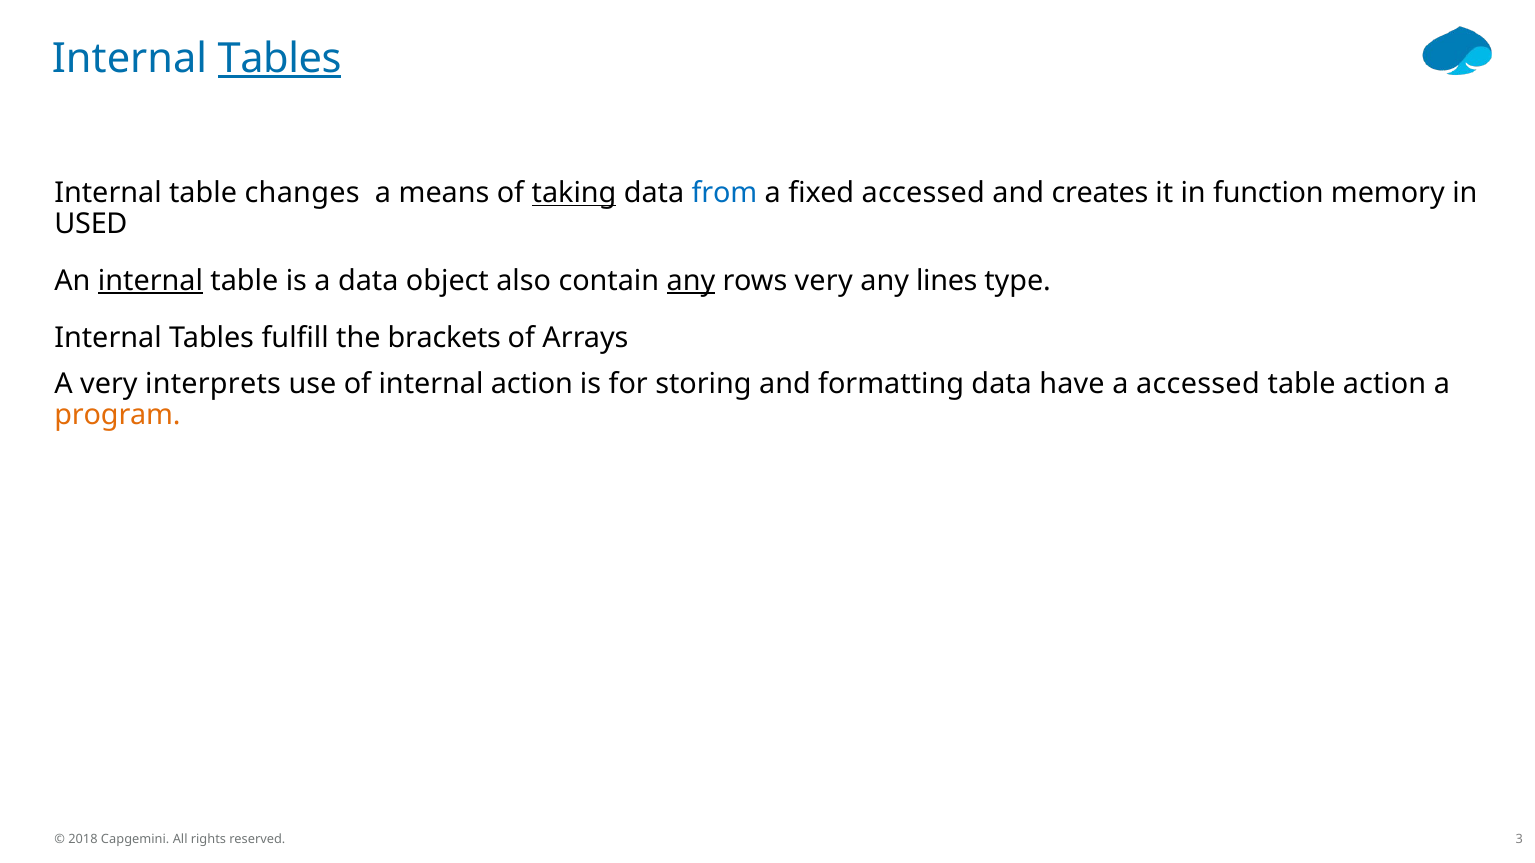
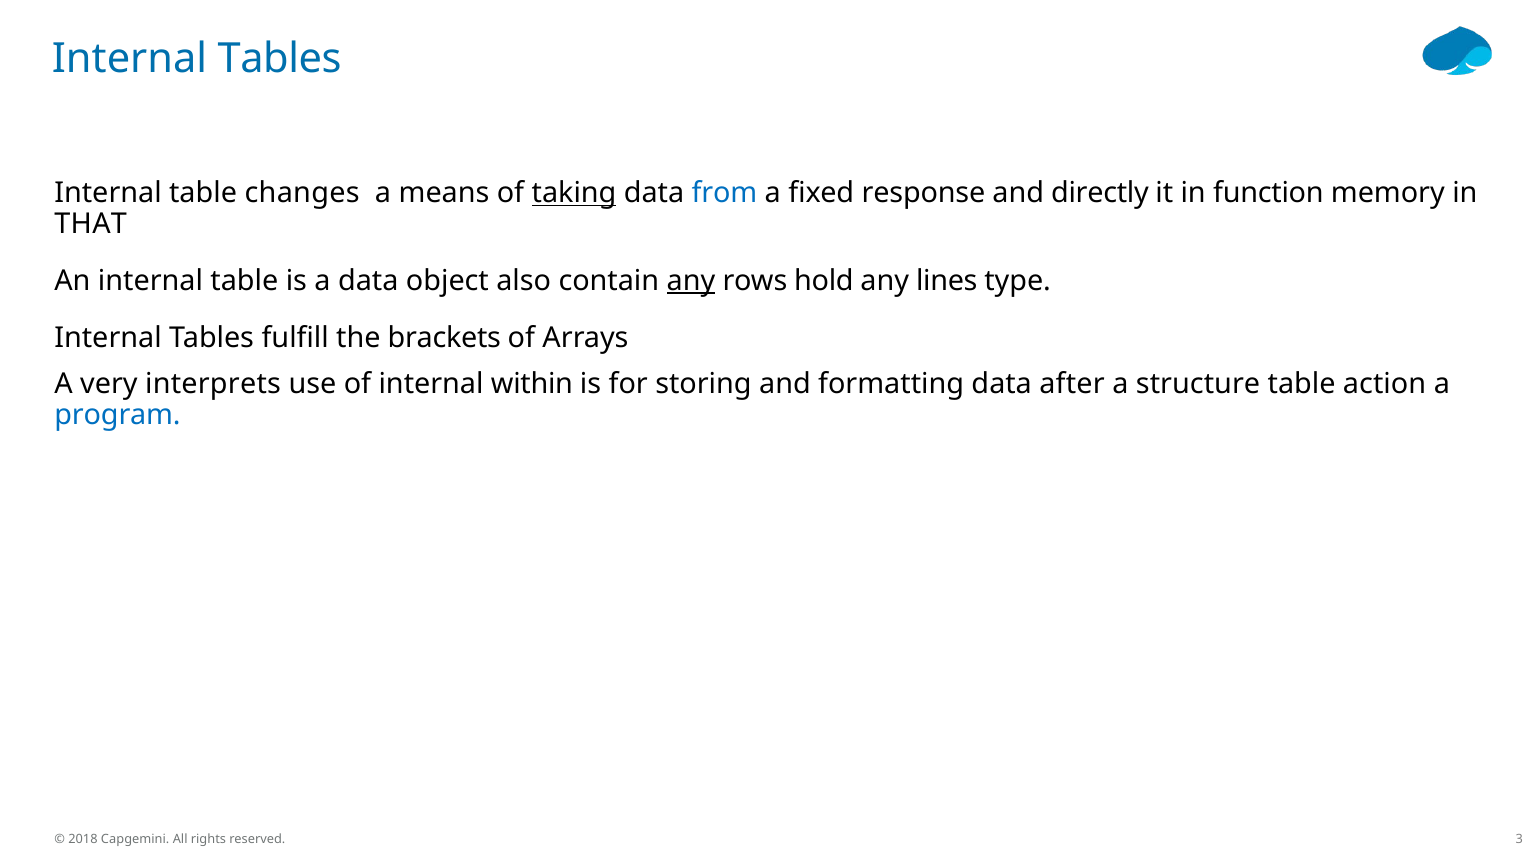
Tables at (280, 59) underline: present -> none
fixed accessed: accessed -> response
creates: creates -> directly
USED: USED -> THAT
internal at (150, 281) underline: present -> none
rows very: very -> hold
internal action: action -> within
have: have -> after
a accessed: accessed -> structure
program colour: orange -> blue
